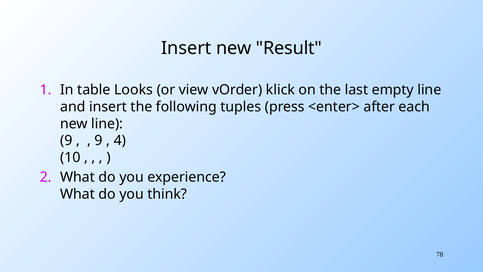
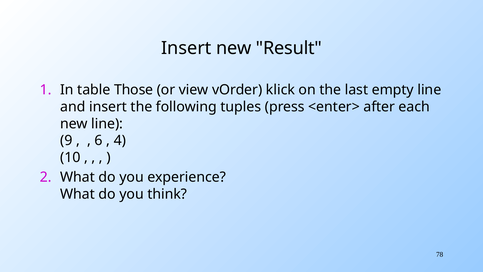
Looks: Looks -> Those
9 at (99, 140): 9 -> 6
